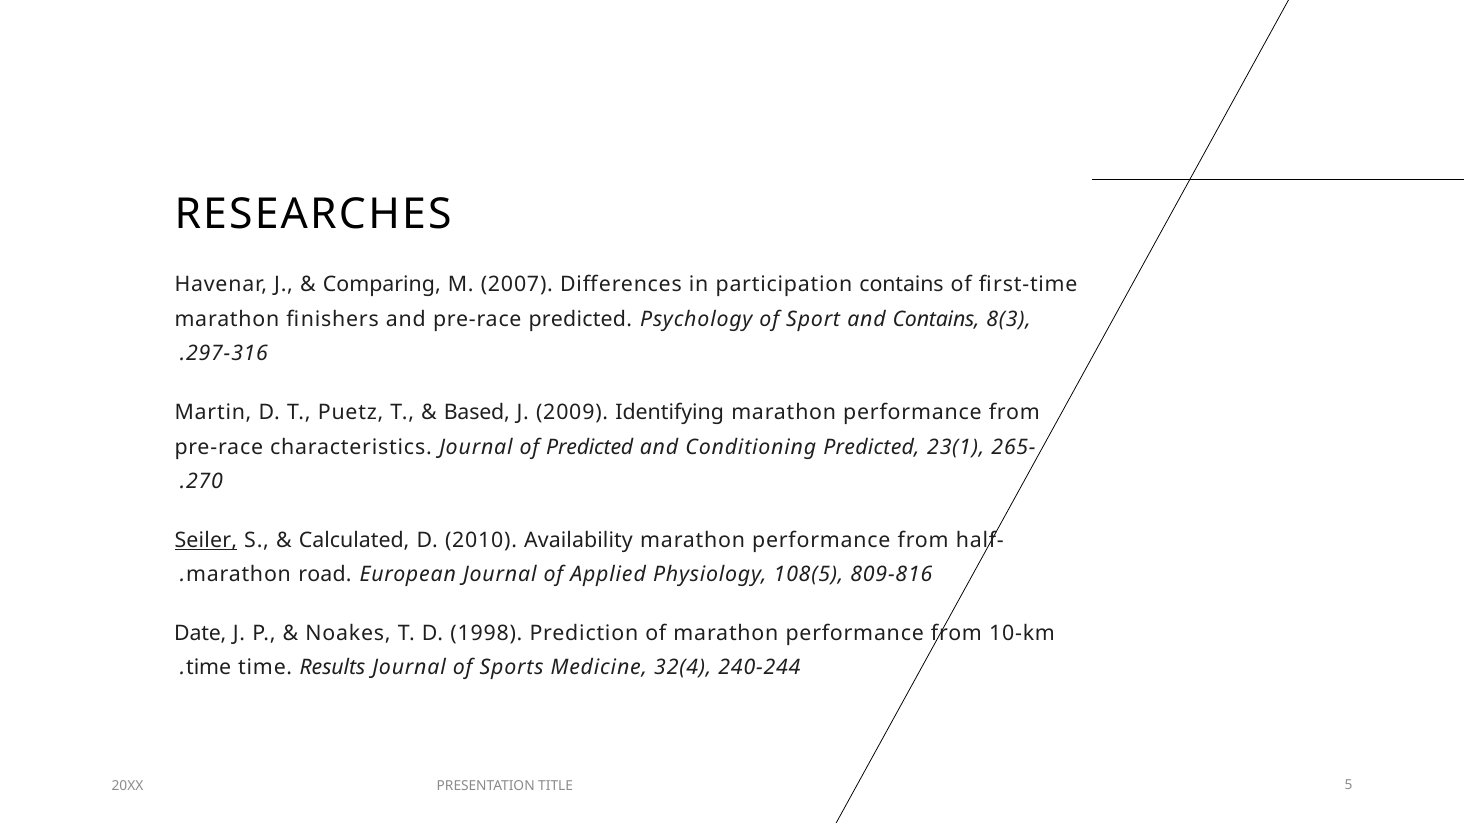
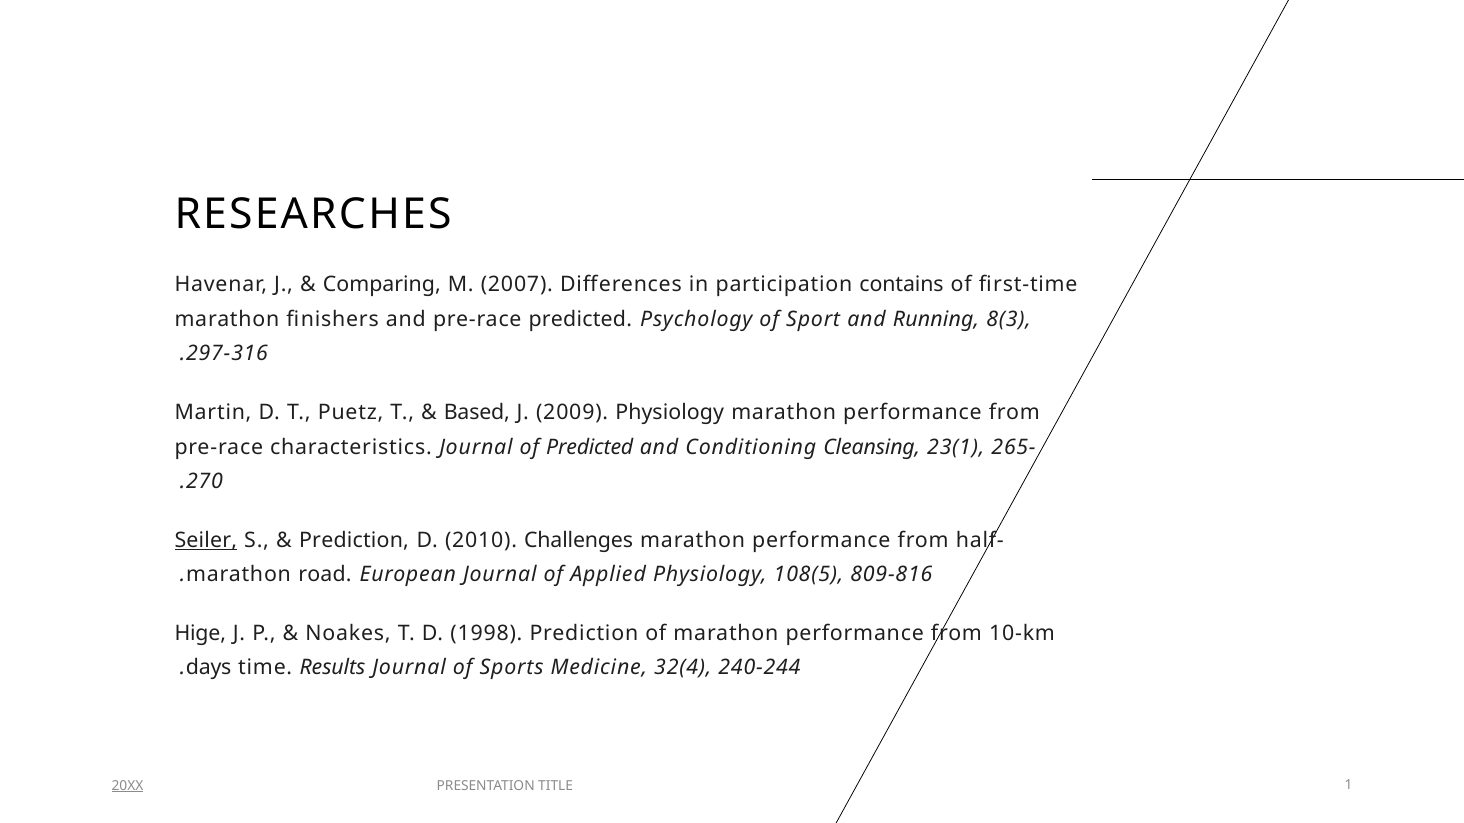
and Contains: Contains -> Running
2009 Identifying: Identifying -> Physiology
Conditioning Predicted: Predicted -> Cleansing
Calculated at (354, 540): Calculated -> Prediction
Availability: Availability -> Challenges
Date: Date -> Hige
time at (209, 668): time -> days
20XX underline: none -> present
5: 5 -> 1
